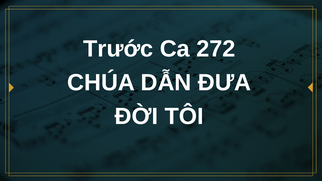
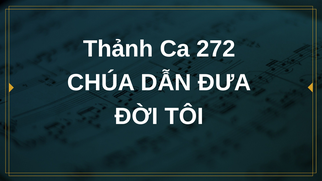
Trước: Trước -> Thảnh
